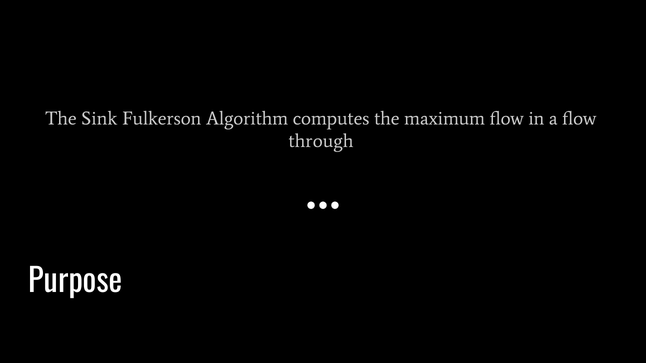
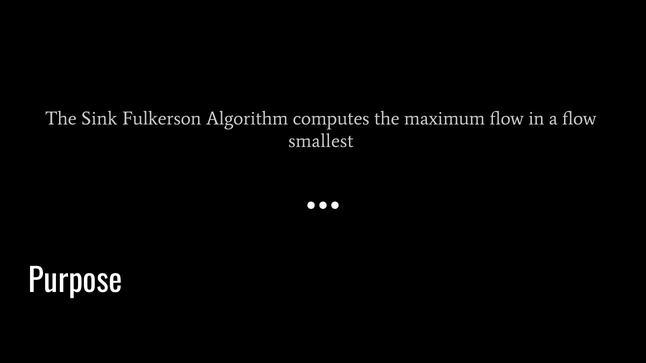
through: through -> smallest
